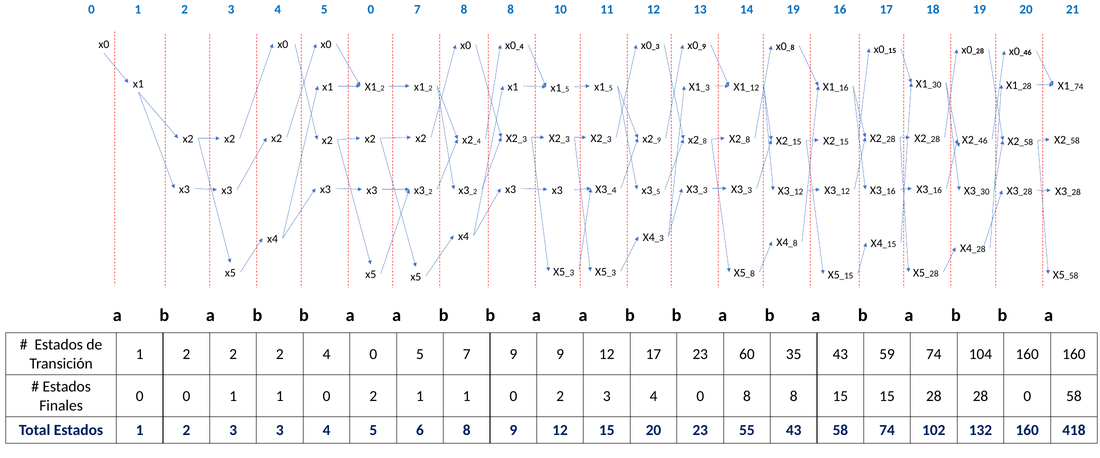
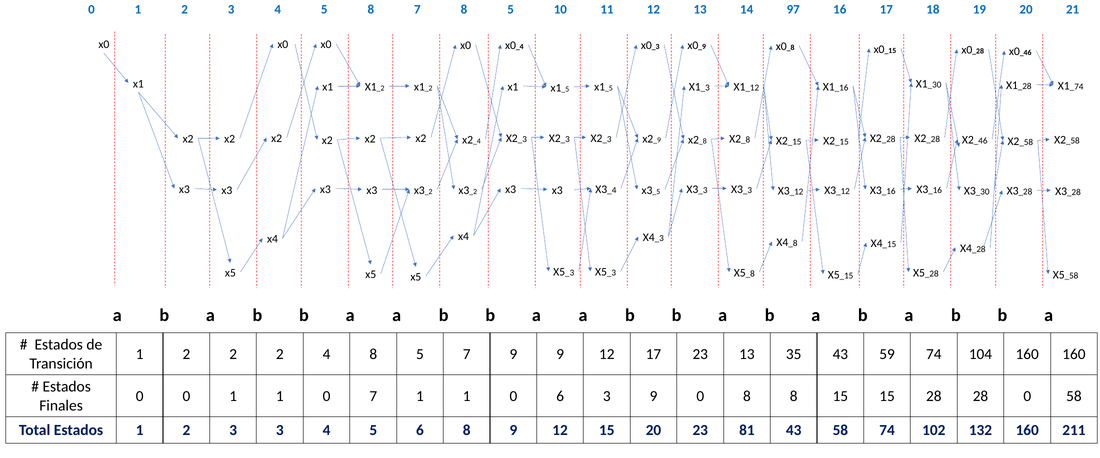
5 0: 0 -> 8
7 8 8: 8 -> 5
14 19: 19 -> 97
2 4 0: 0 -> 8
23 60: 60 -> 13
2 at (373, 396): 2 -> 7
2 at (560, 396): 2 -> 6
4 at (654, 396): 4 -> 9
55: 55 -> 81
418: 418 -> 211
